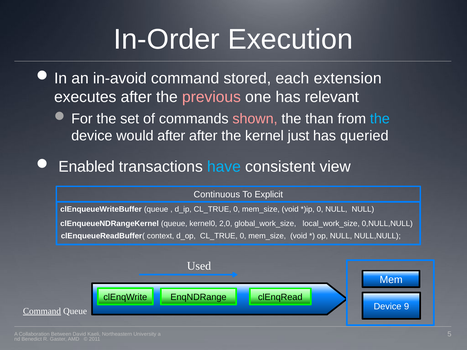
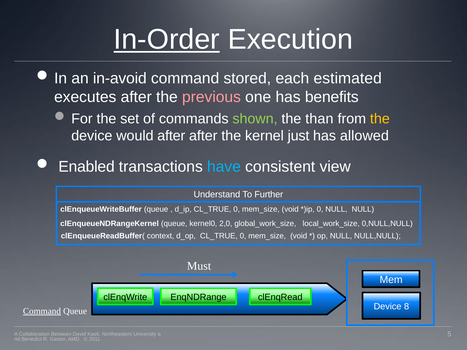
In-Order underline: none -> present
extension: extension -> estimated
relevant: relevant -> benefits
shown colour: pink -> light green
the at (380, 119) colour: light blue -> yellow
queried: queried -> allowed
Continuous: Continuous -> Understand
Explicit: Explicit -> Further
Used: Used -> Must
9: 9 -> 8
